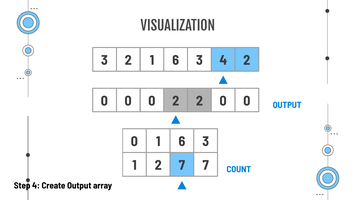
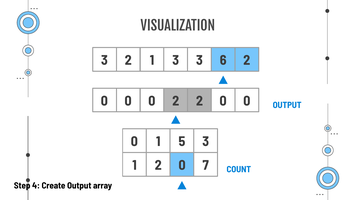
2 1 6: 6 -> 3
3 4: 4 -> 6
0 1 6: 6 -> 5
1 2 7: 7 -> 0
